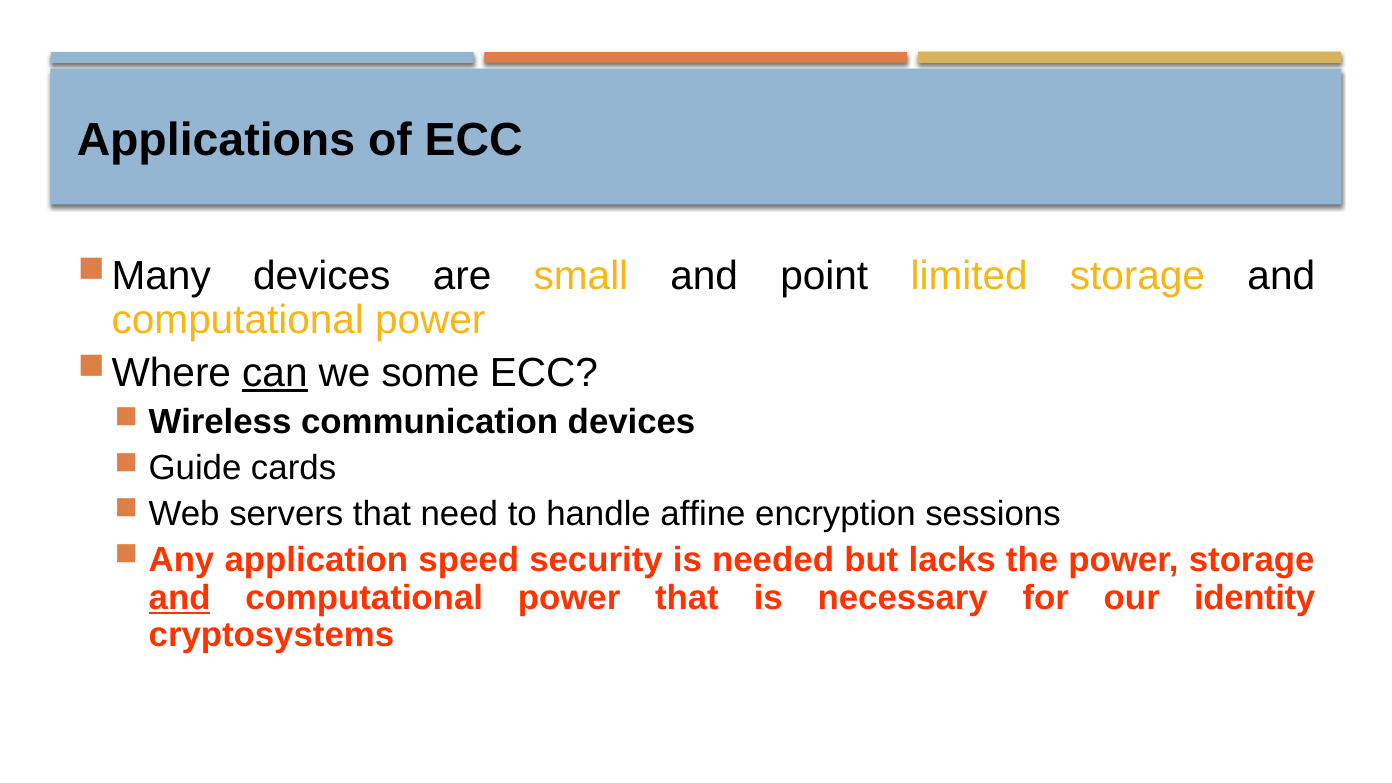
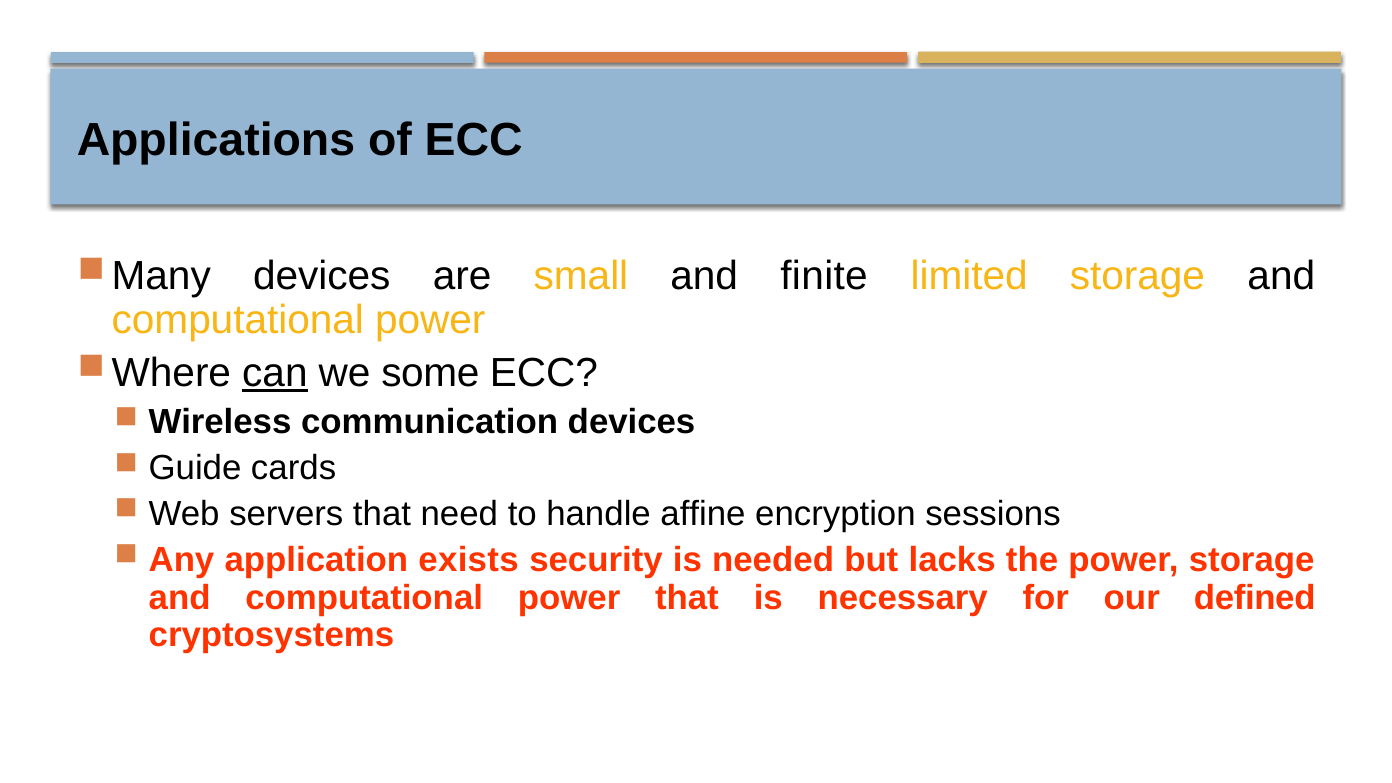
point: point -> finite
speed: speed -> exists
and at (180, 598) underline: present -> none
identity: identity -> defined
